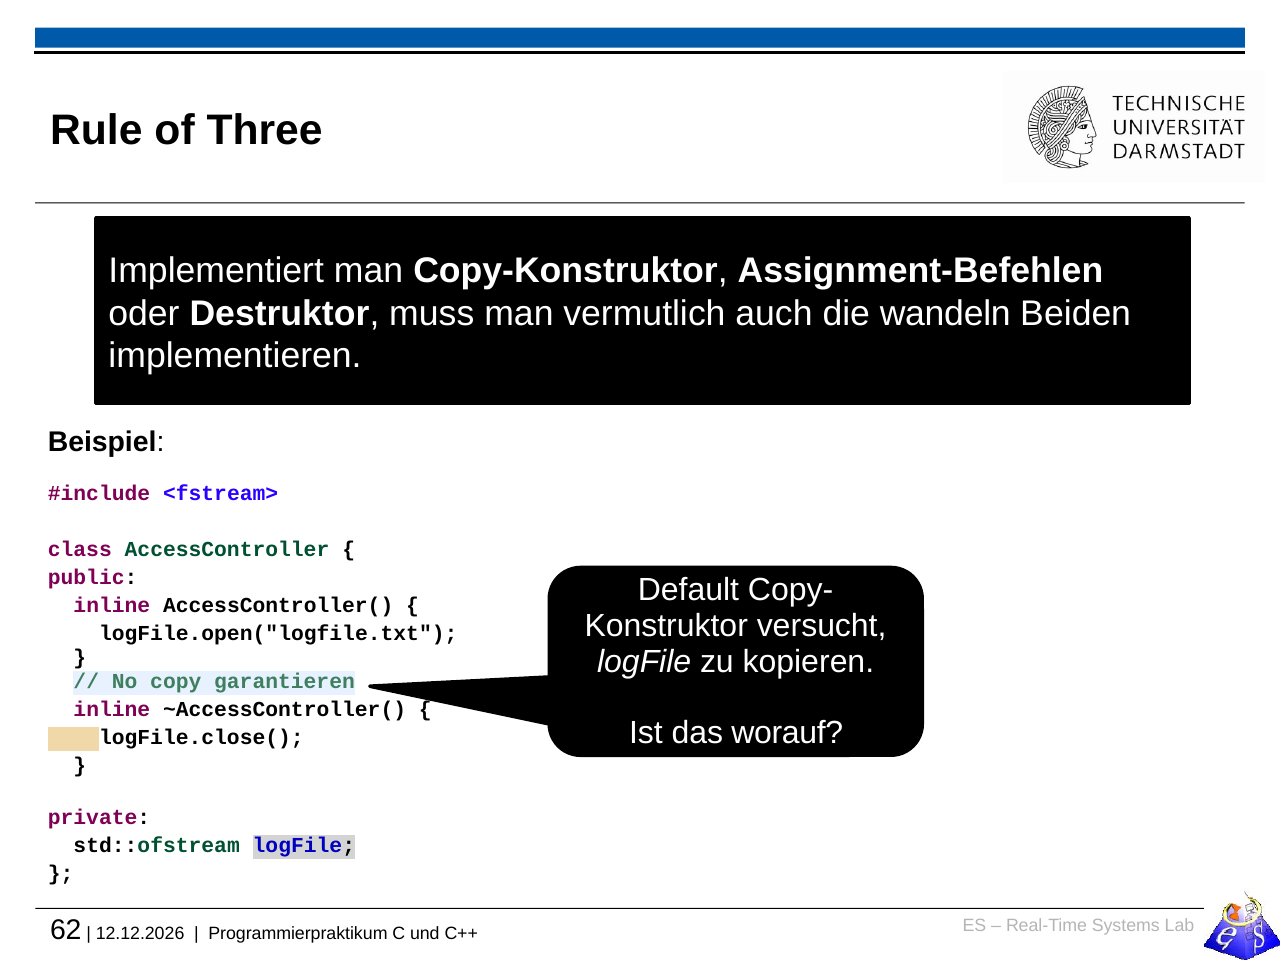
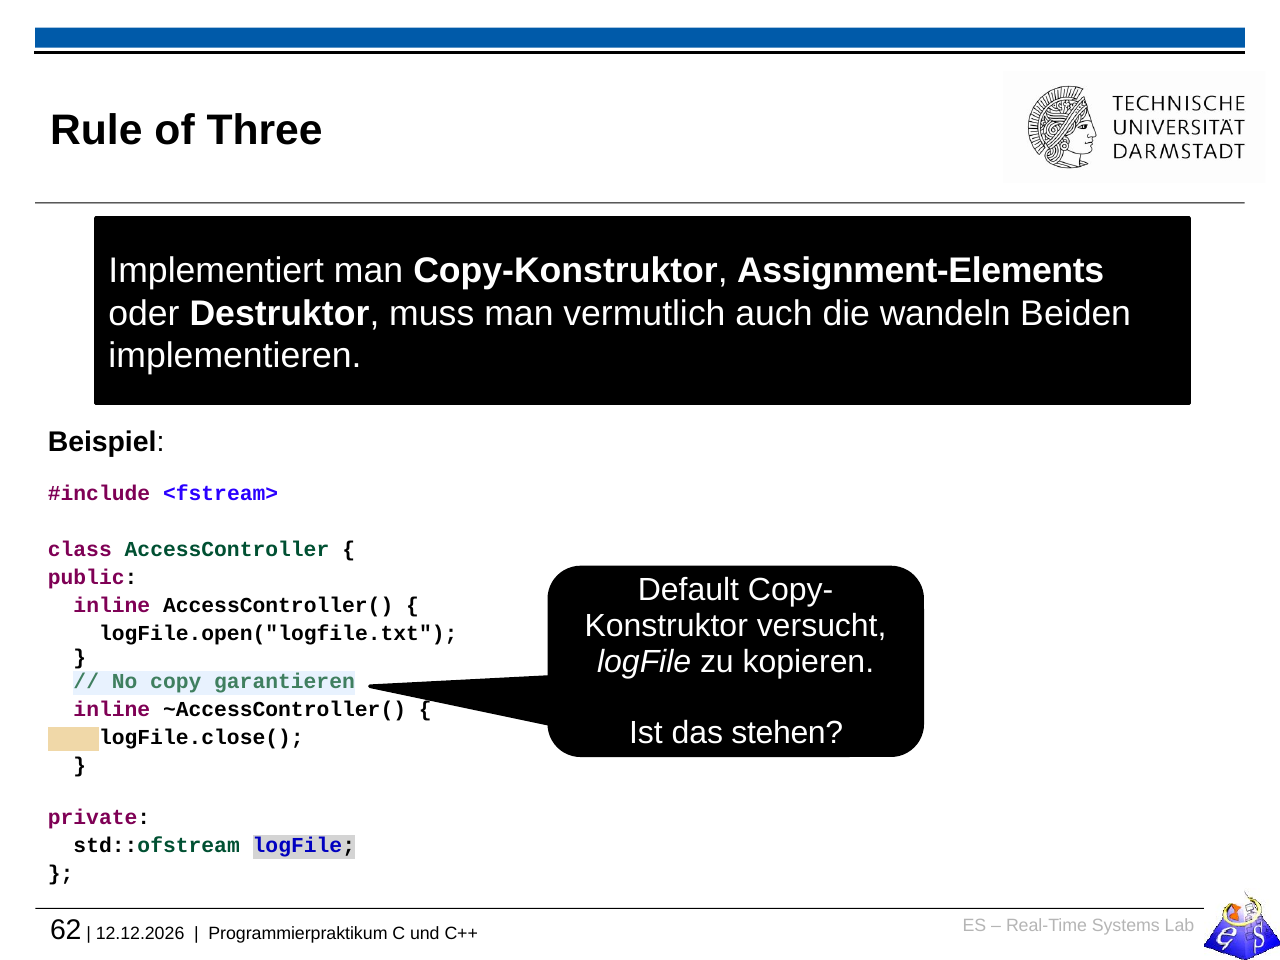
Assignment-Befehlen: Assignment-Befehlen -> Assignment-Elements
worauf: worauf -> stehen
